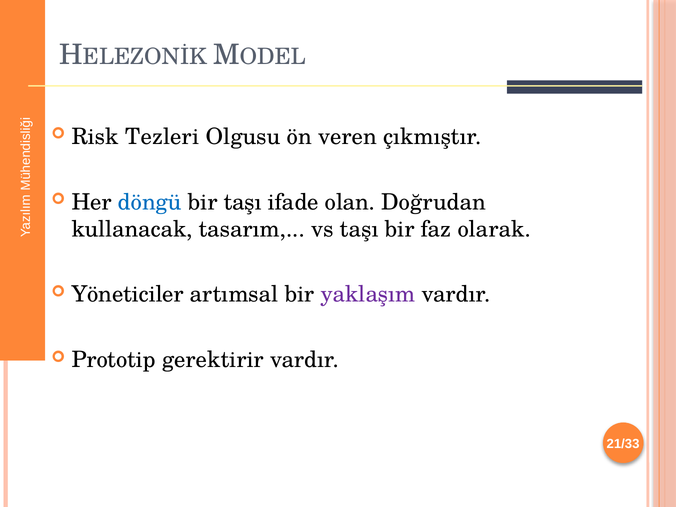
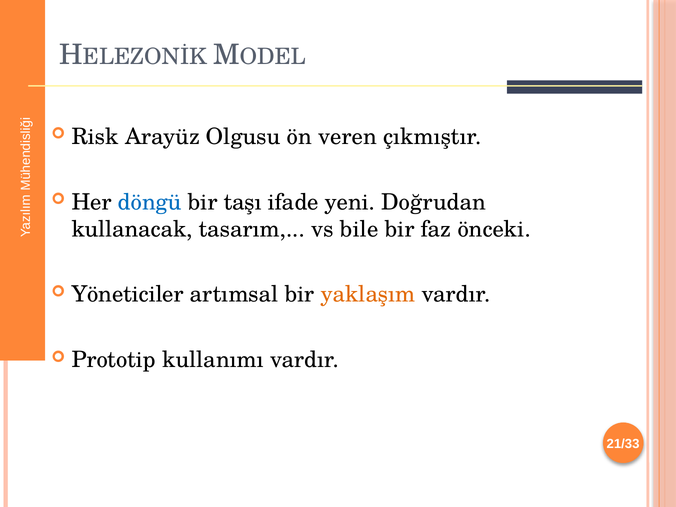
Tezleri: Tezleri -> Arayüz
olan: olan -> yeni
vs taşı: taşı -> bile
olarak: olarak -> önceki
yaklaşım colour: purple -> orange
gerektirir: gerektirir -> kullanımı
